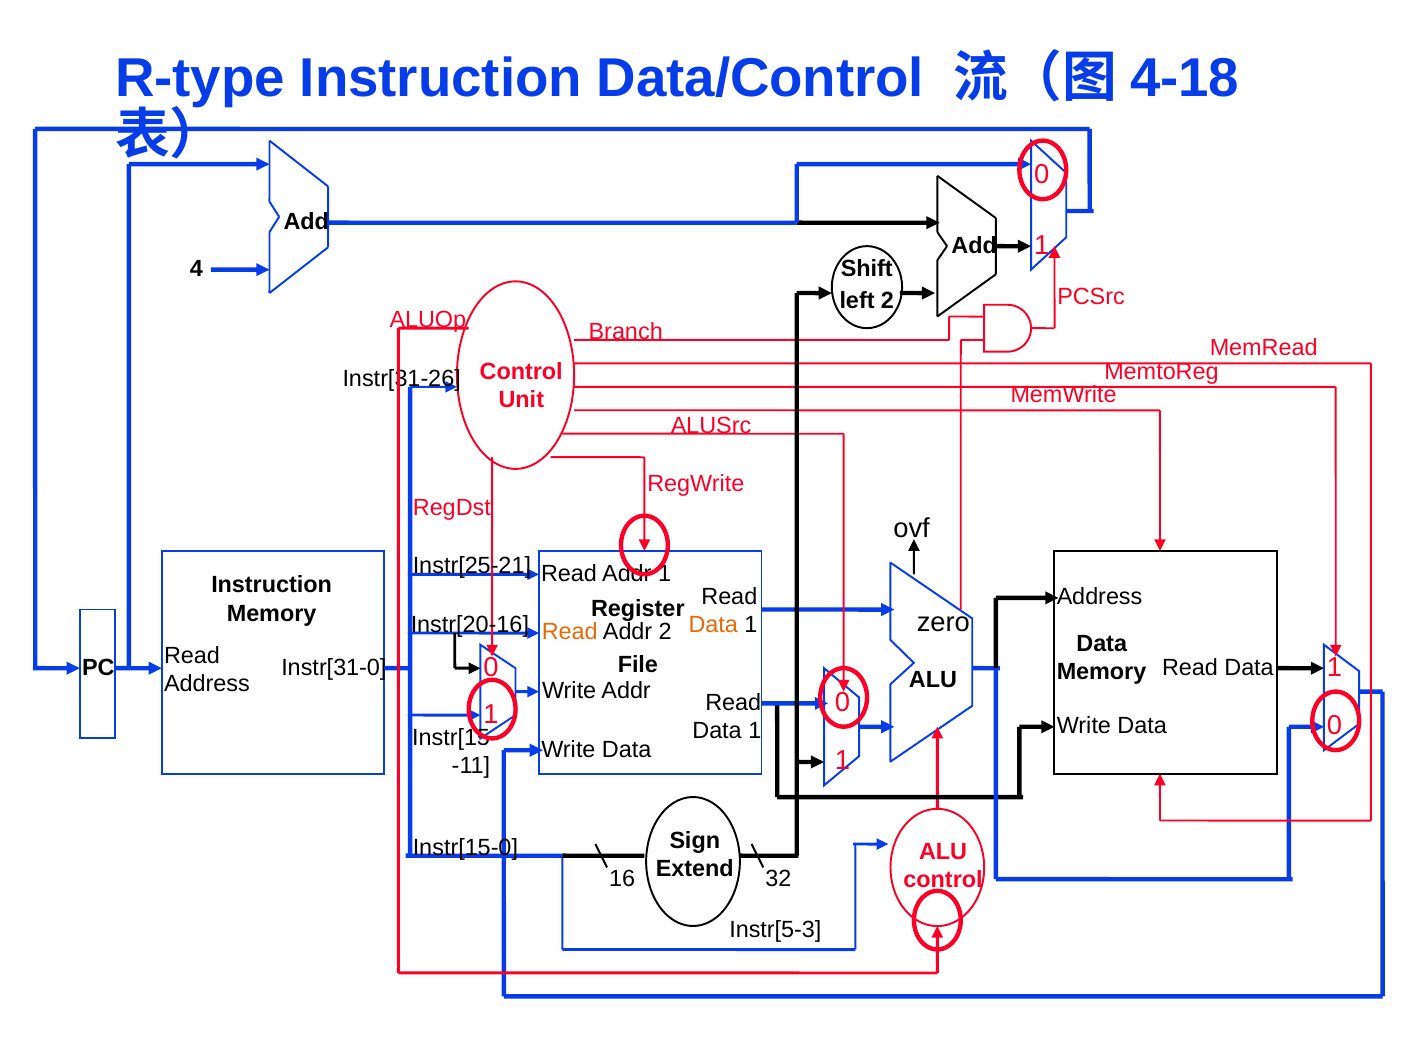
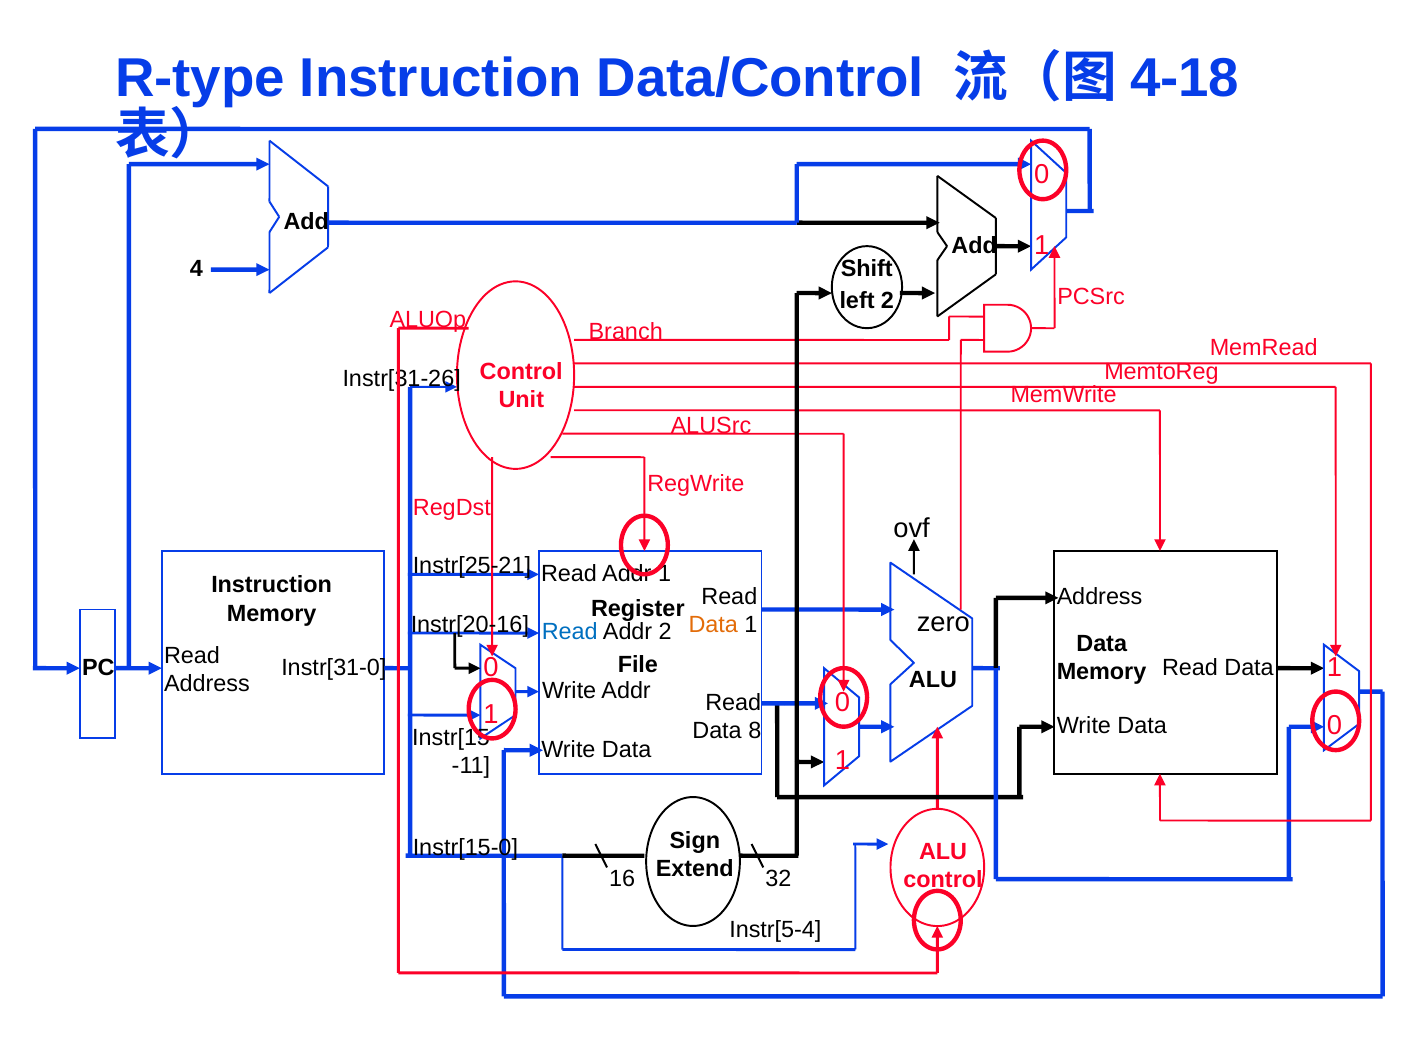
Read at (570, 632) colour: orange -> blue
1 at (755, 730): 1 -> 8
Instr[5-3: Instr[5-3 -> Instr[5-4
